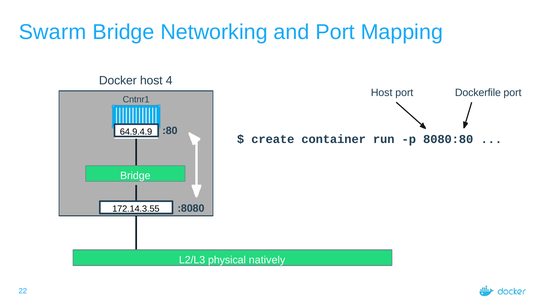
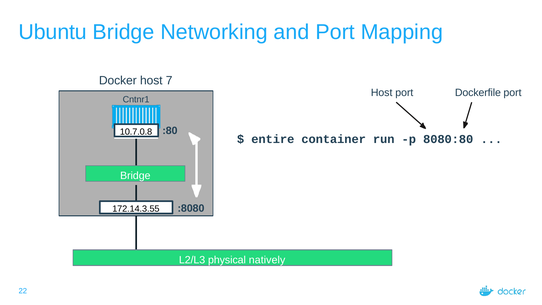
Swarm: Swarm -> Ubuntu
4: 4 -> 7
64.9.4.9: 64.9.4.9 -> 10.7.0.8
create: create -> entire
